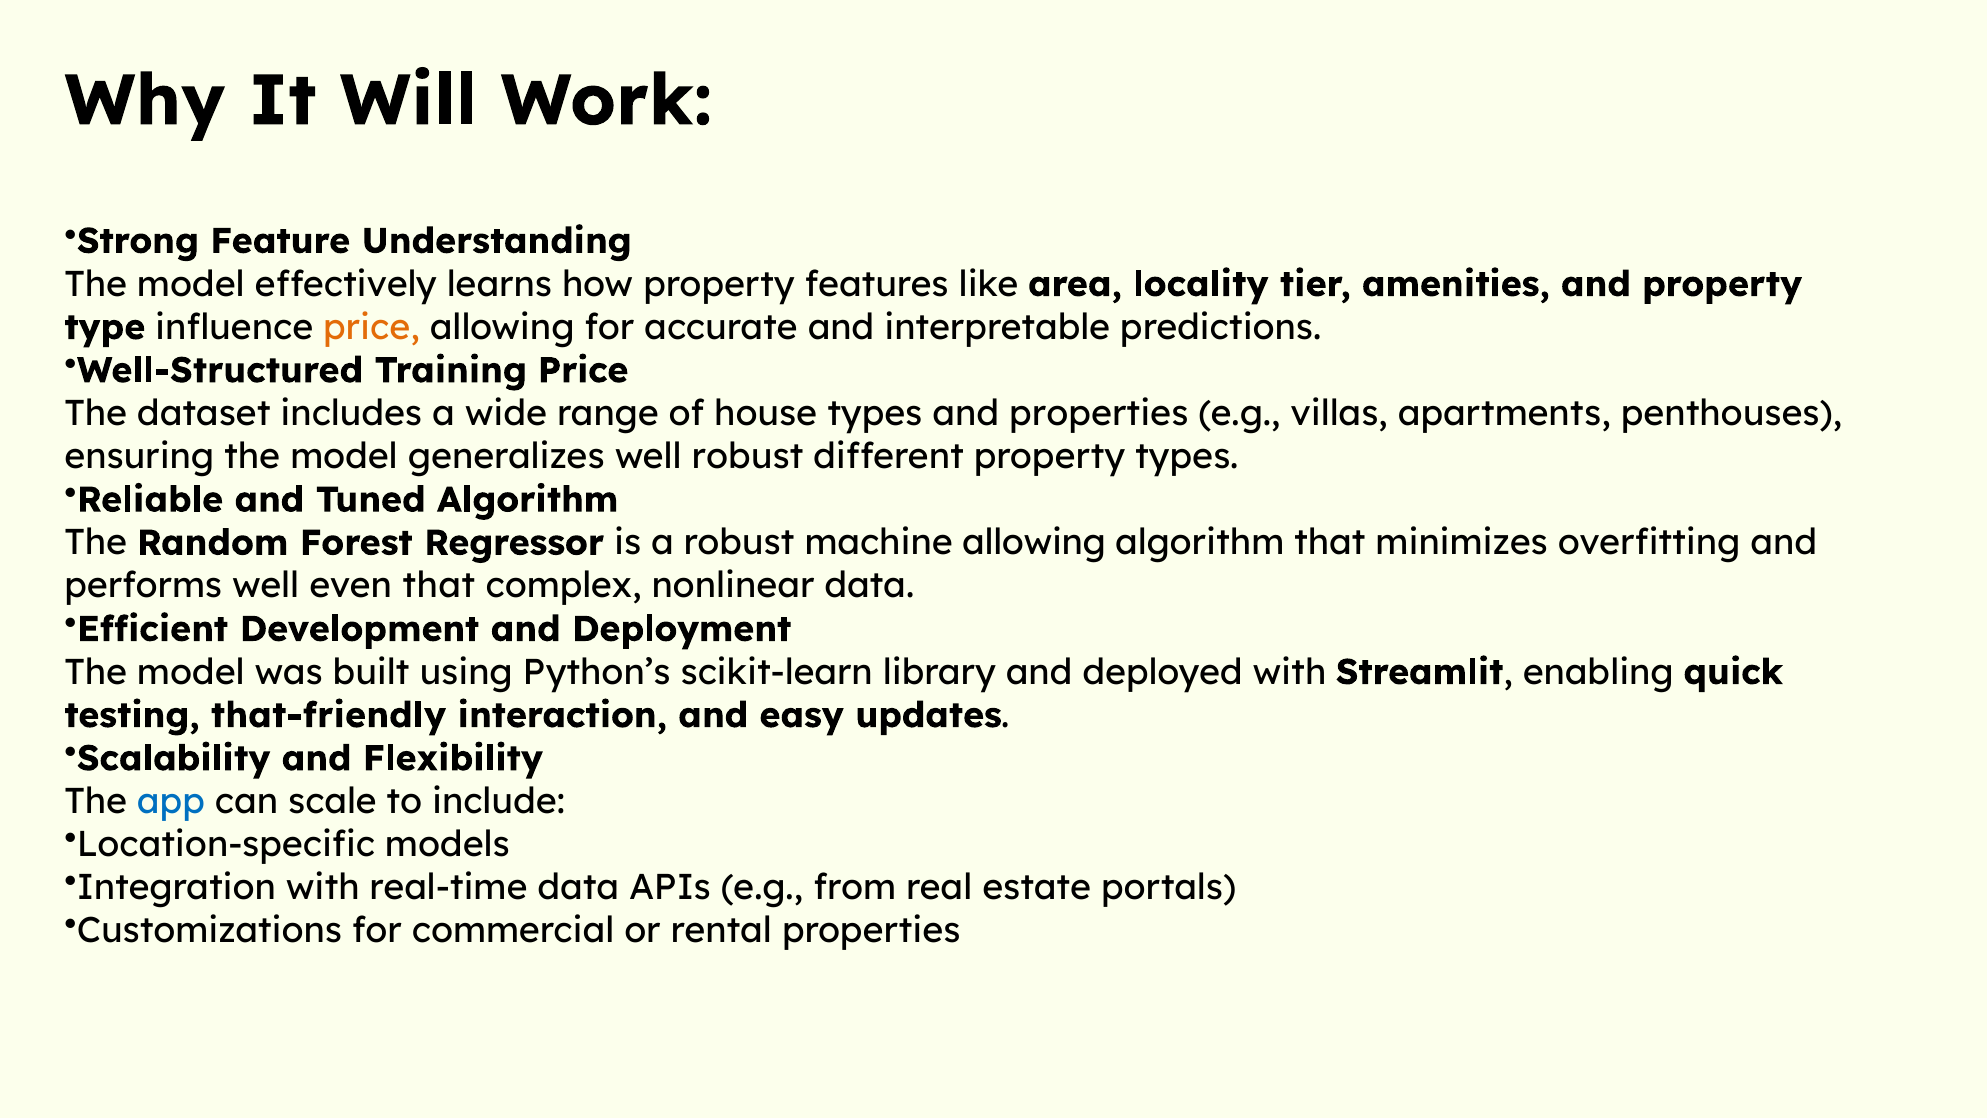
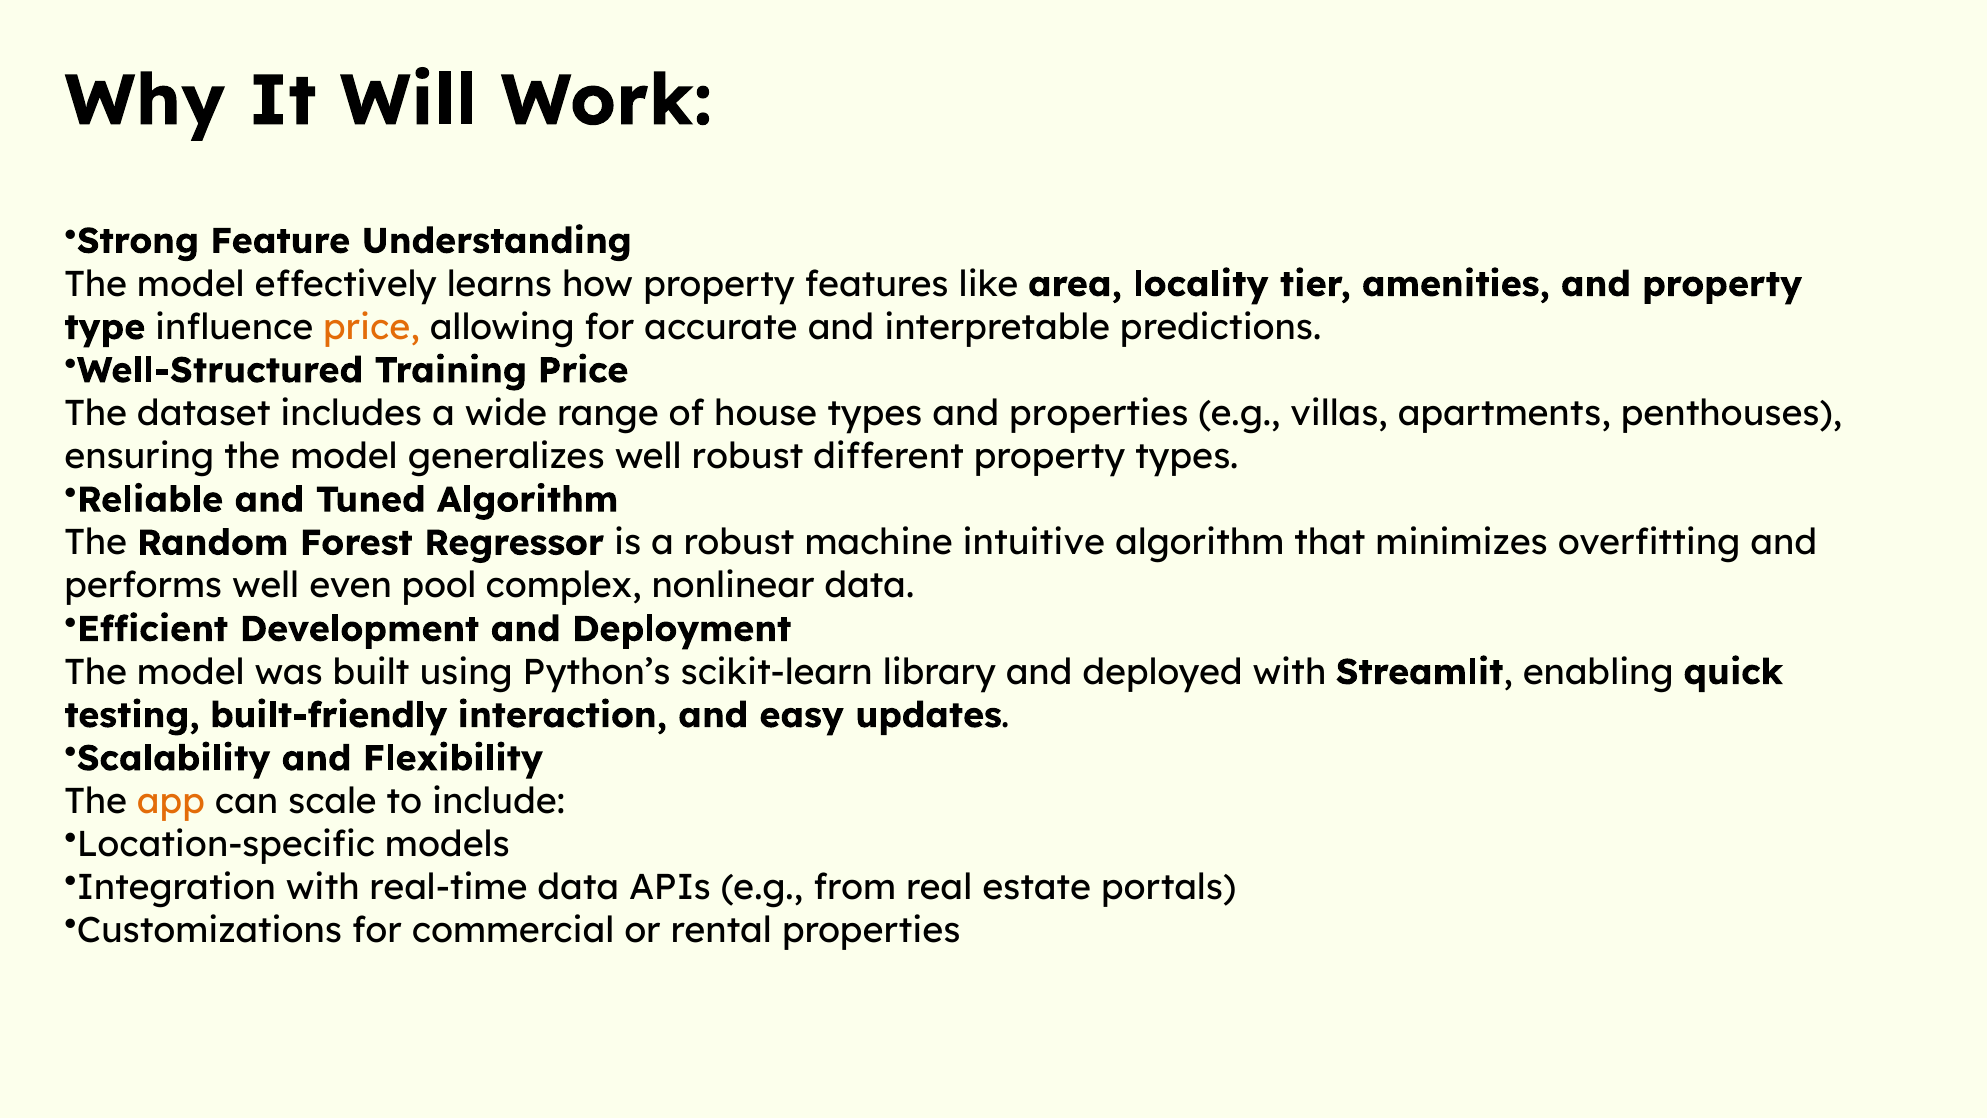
machine allowing: allowing -> intuitive
even that: that -> pool
that-friendly: that-friendly -> built-friendly
app colour: blue -> orange
